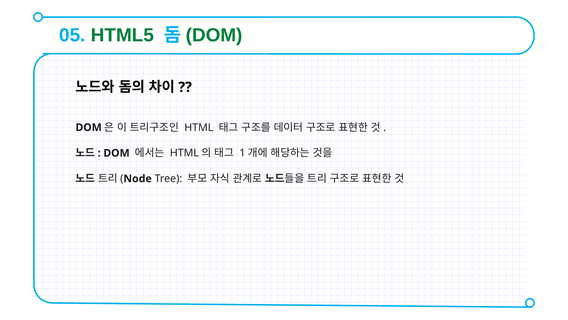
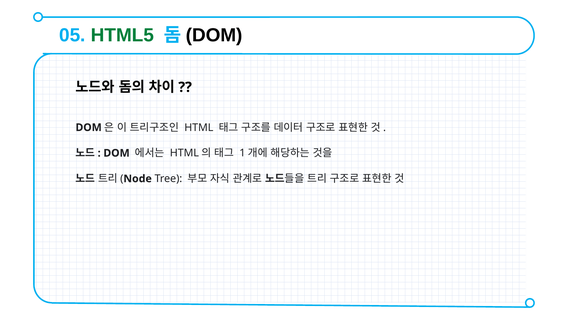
DOM at (214, 35) colour: green -> black
